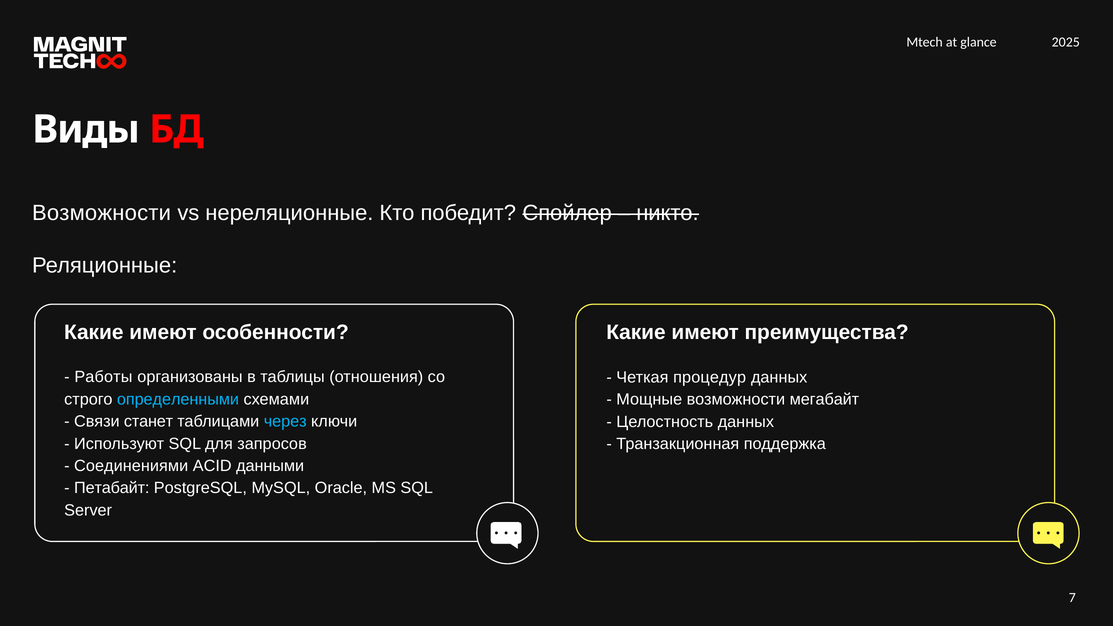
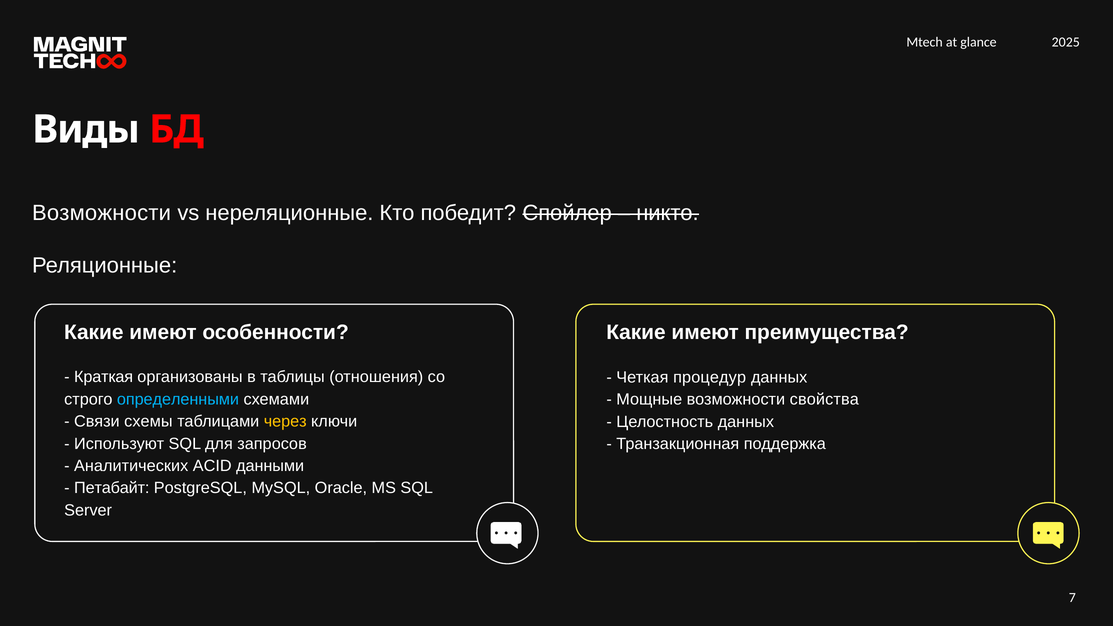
Работы: Работы -> Краткая
мегабайт: мегабайт -> свойства
станет: станет -> схемы
через colour: light blue -> yellow
Соединениями: Соединениями -> Аналитических
